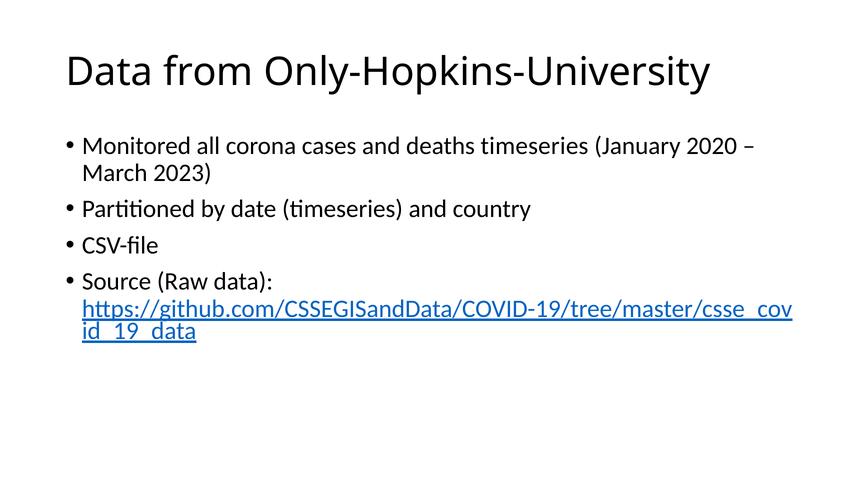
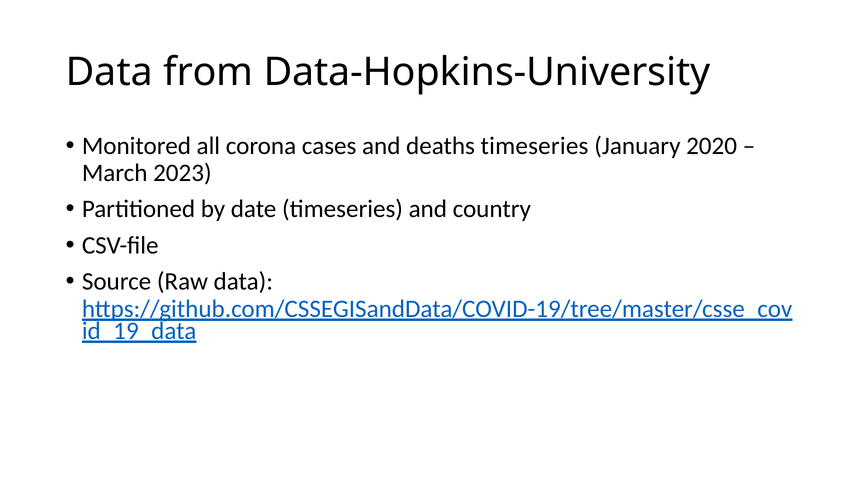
Only-Hopkins-University: Only-Hopkins-University -> Data-Hopkins-University
